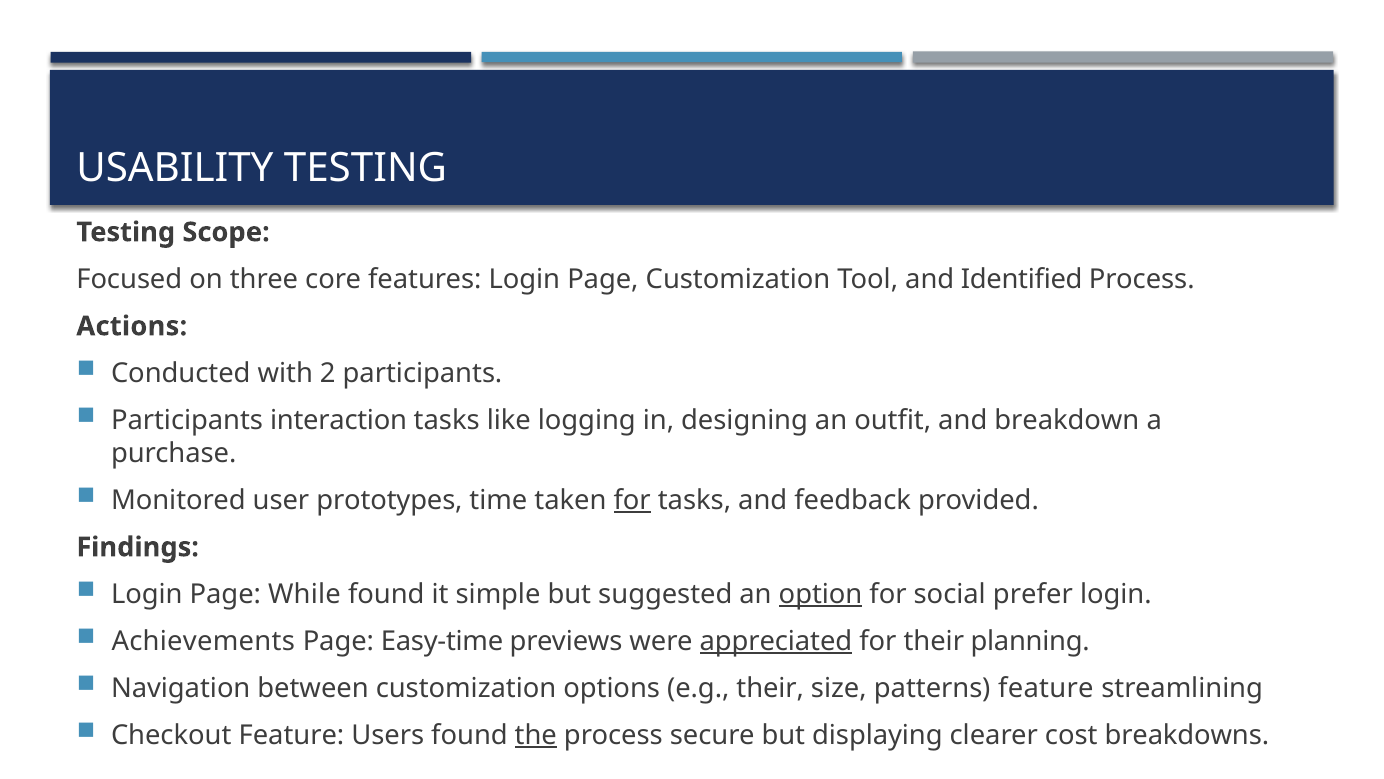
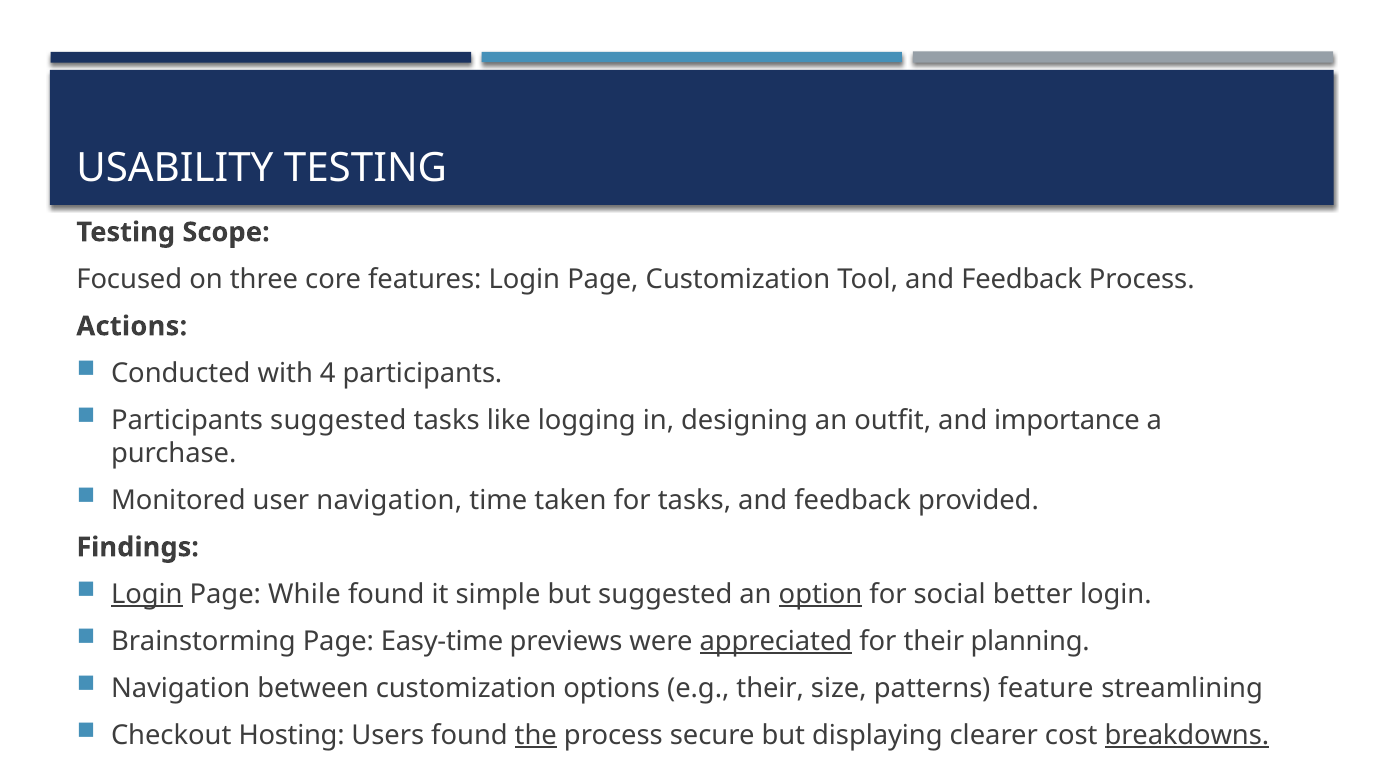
Tool and Identified: Identified -> Feedback
2: 2 -> 4
Participants interaction: interaction -> suggested
breakdown: breakdown -> importance
user prototypes: prototypes -> navigation
for at (632, 500) underline: present -> none
Login at (147, 594) underline: none -> present
prefer: prefer -> better
Achievements: Achievements -> Brainstorming
Checkout Feature: Feature -> Hosting
breakdowns underline: none -> present
